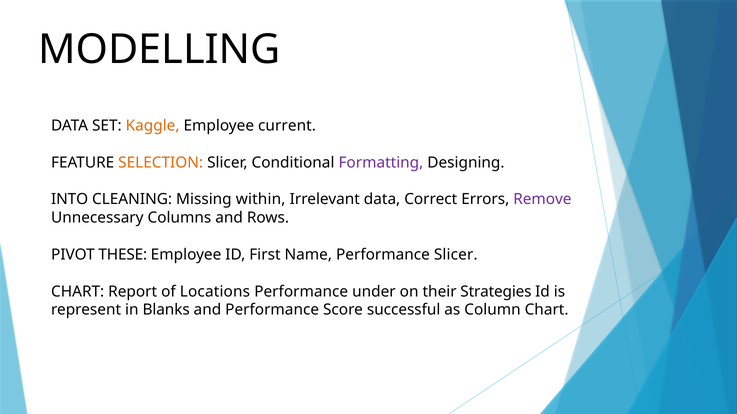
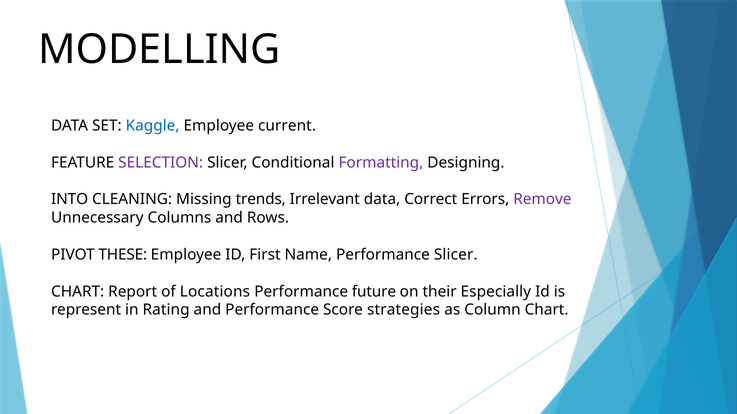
Kaggle colour: orange -> blue
SELECTION colour: orange -> purple
within: within -> trends
under: under -> future
Strategies: Strategies -> Especially
Blanks: Blanks -> Rating
successful: successful -> strategies
